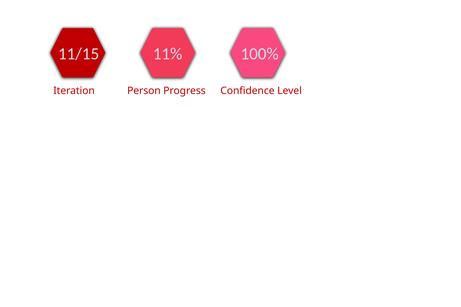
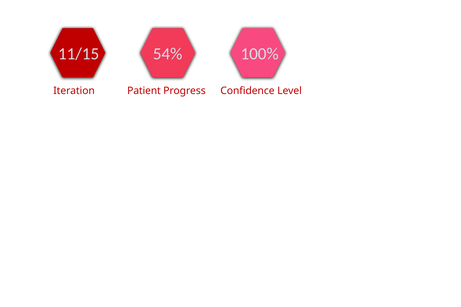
11%: 11% -> 54%
Person: Person -> Patient
